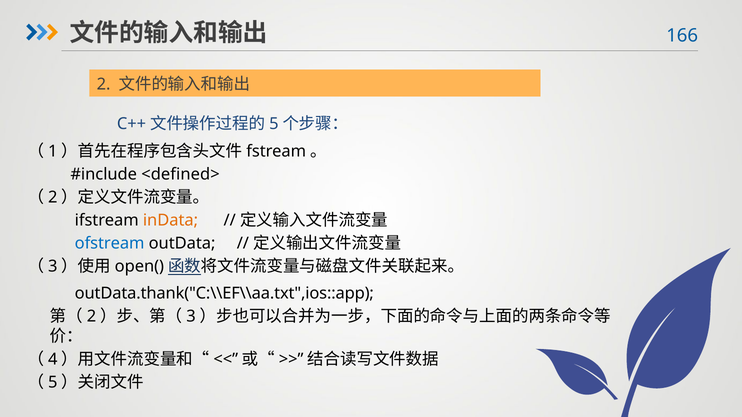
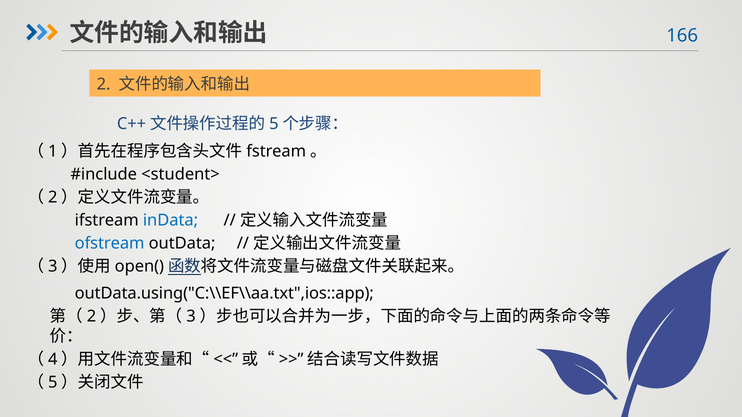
<defined>: <defined> -> <student>
inData colour: orange -> blue
outData.thank("C:\\EF\\aa.txt",ios::app: outData.thank("C:\\EF\\aa.txt",ios::app -> outData.using("C:\\EF\\aa.txt",ios::app
